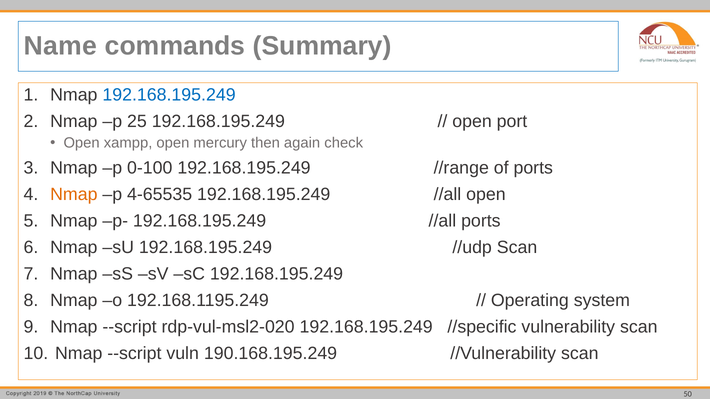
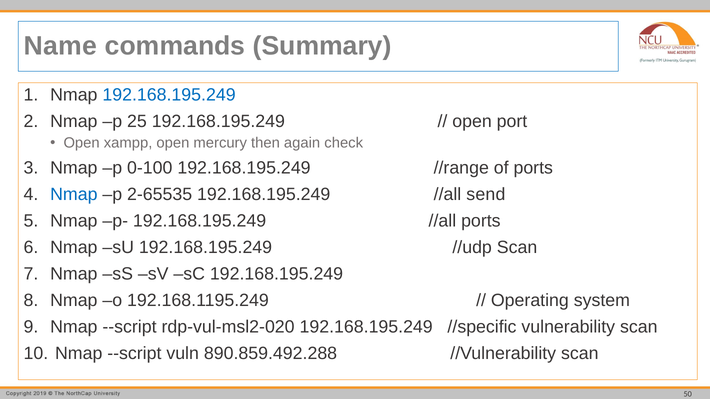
Nmap at (74, 195) colour: orange -> blue
4-65535: 4-65535 -> 2-65535
//all open: open -> send
190.168.195.249: 190.168.195.249 -> 890.859.492.288
